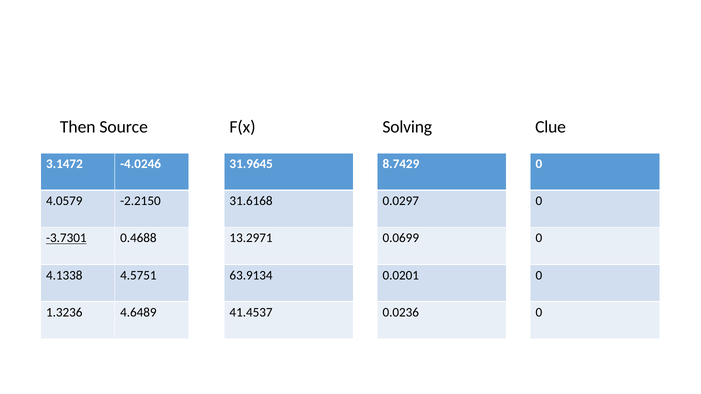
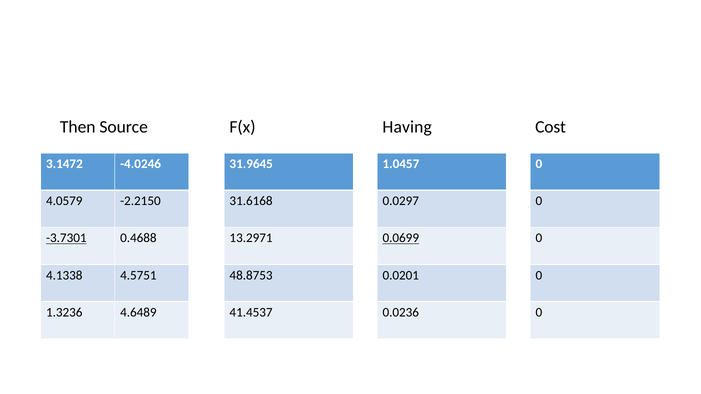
Solving: Solving -> Having
Clue: Clue -> Cost
8.7429: 8.7429 -> 1.0457
0.0699 underline: none -> present
63.9134: 63.9134 -> 48.8753
